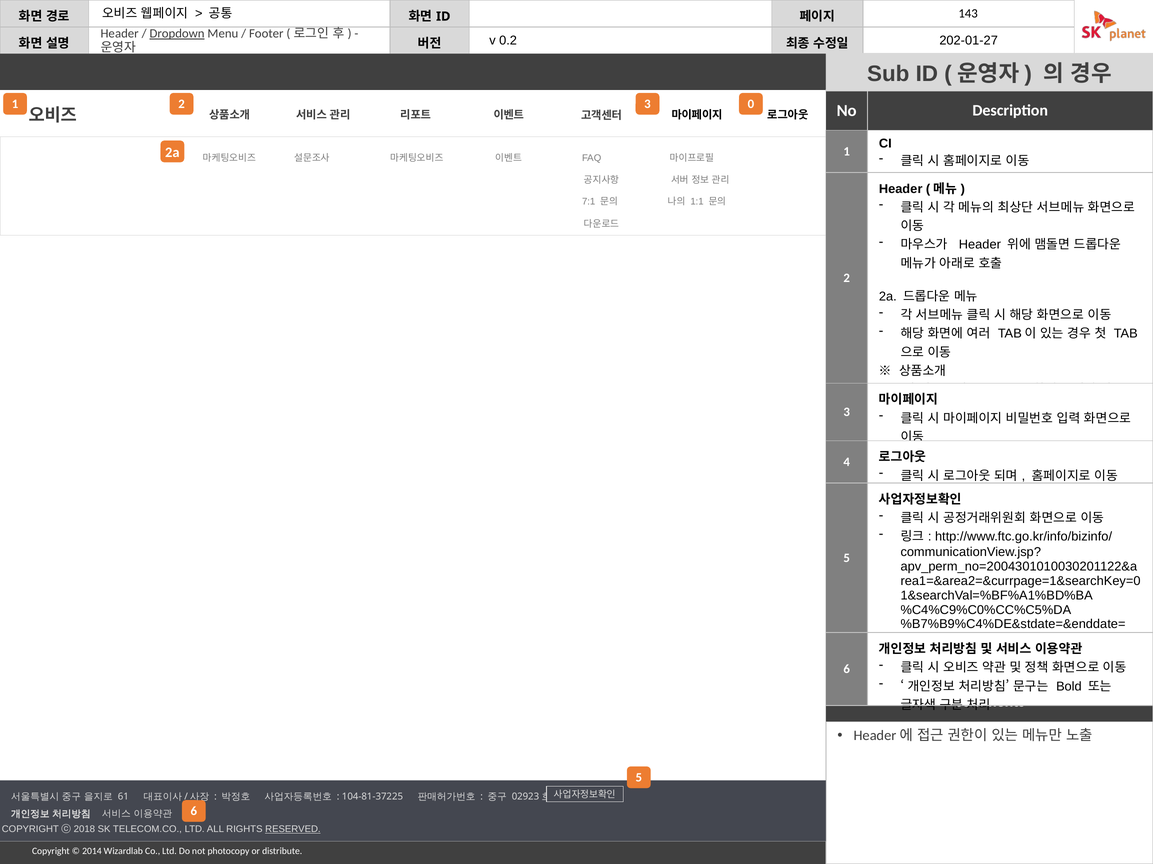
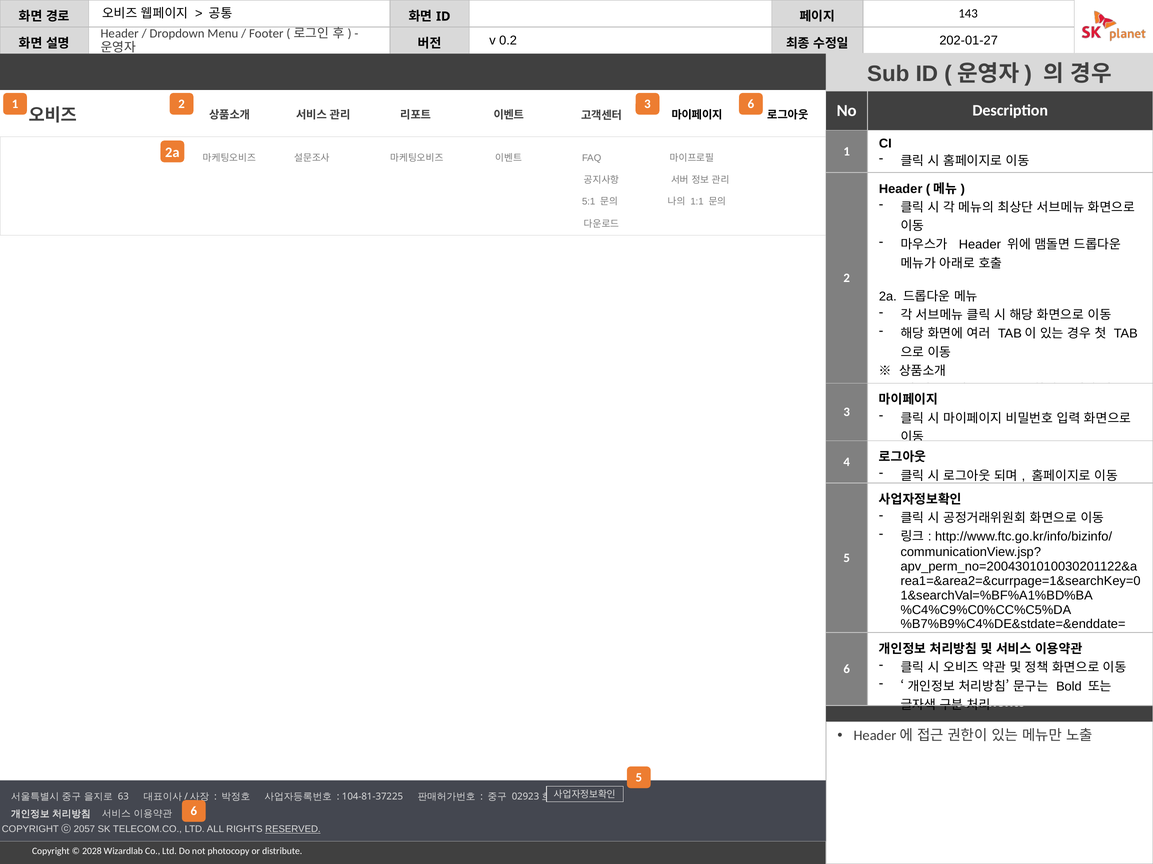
Dropdown underline: present -> none
3 0: 0 -> 6
7:1: 7:1 -> 5:1
61: 61 -> 63
2018: 2018 -> 2057
2014: 2014 -> 2028
